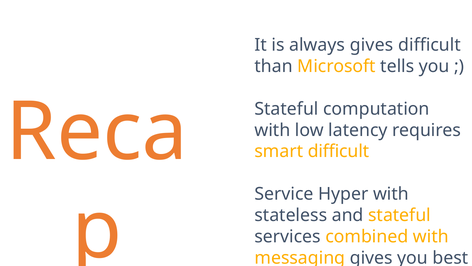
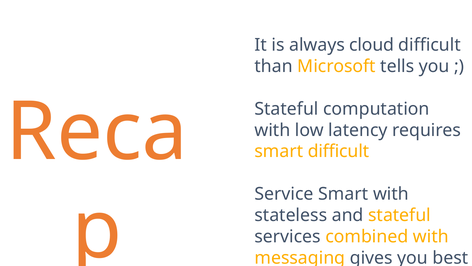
always gives: gives -> cloud
Service Hyper: Hyper -> Smart
